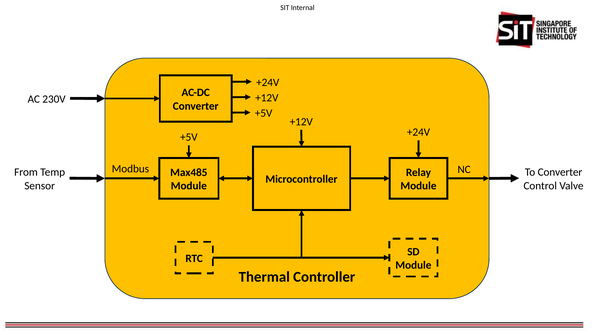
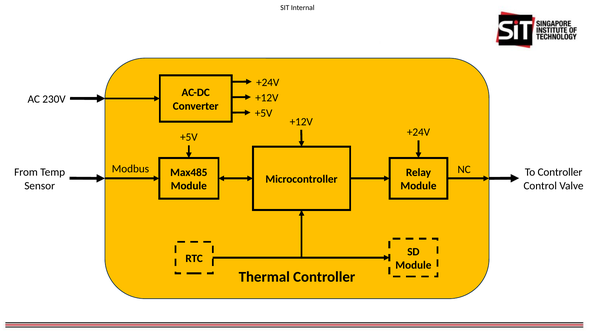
To Converter: Converter -> Controller
